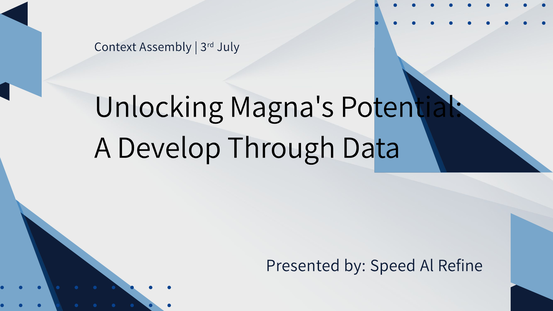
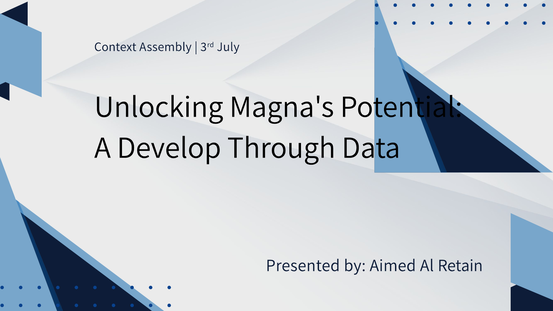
Speed: Speed -> Aimed
Refine: Refine -> Retain
